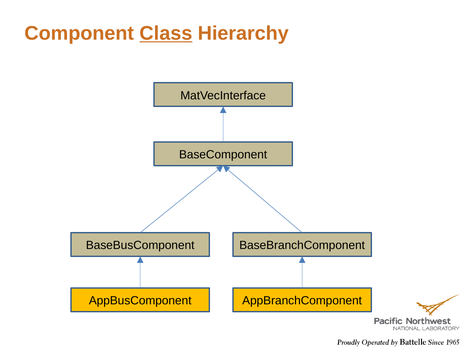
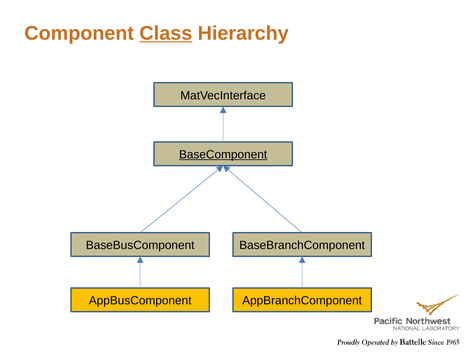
BaseComponent underline: none -> present
